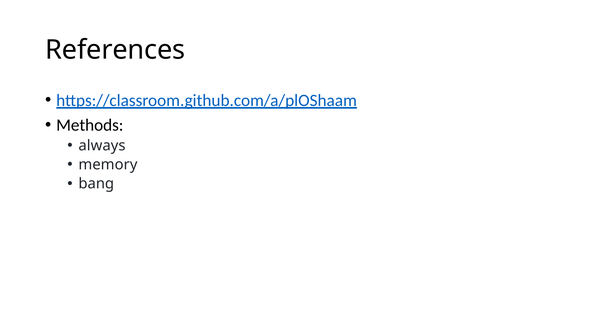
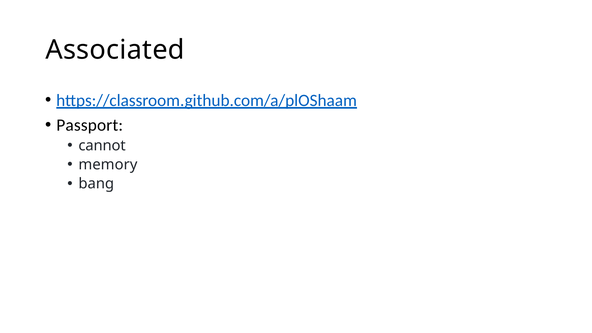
References: References -> Associated
Methods: Methods -> Passport
always: always -> cannot
